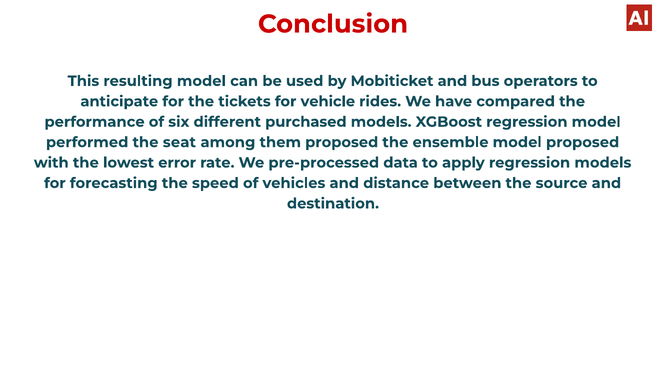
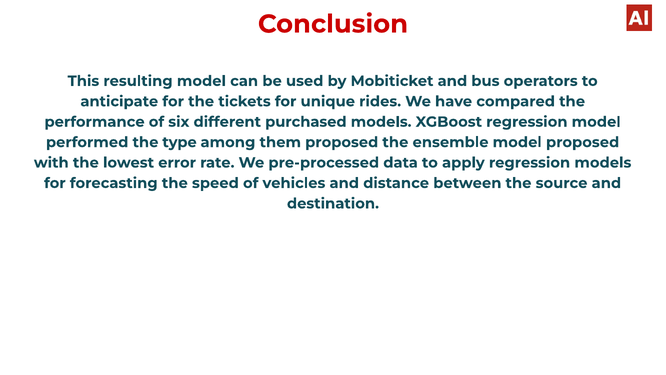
vehicle: vehicle -> unique
seat: seat -> type
